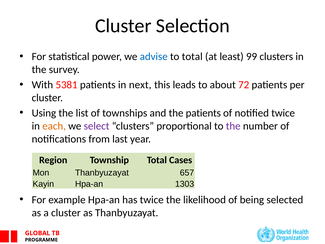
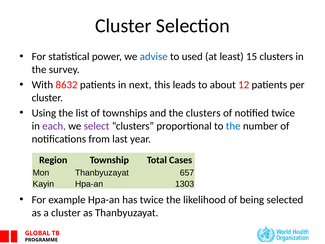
to total: total -> used
99: 99 -> 15
5381: 5381 -> 8632
72: 72 -> 12
the patients: patients -> clusters
each colour: orange -> purple
the at (233, 126) colour: purple -> blue
